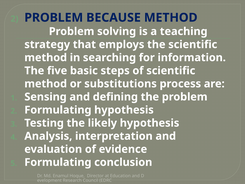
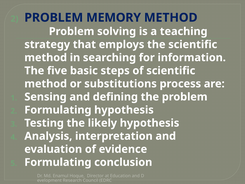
BECAUSE: BECAUSE -> MEMORY
